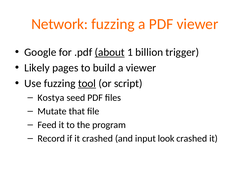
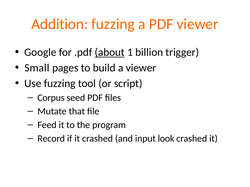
Network: Network -> Addition
Likely: Likely -> Small
tool underline: present -> none
Kostya: Kostya -> Corpus
